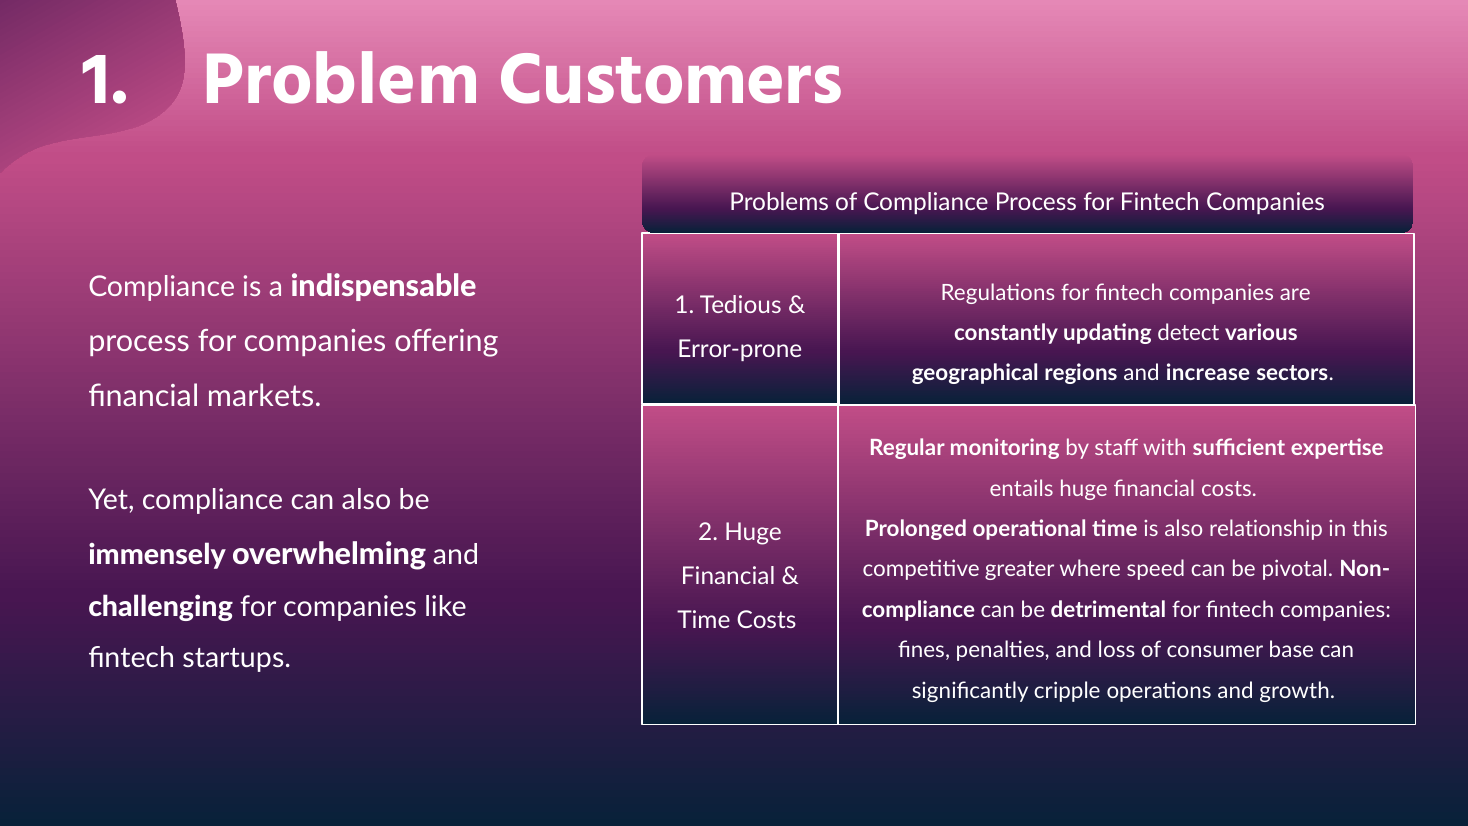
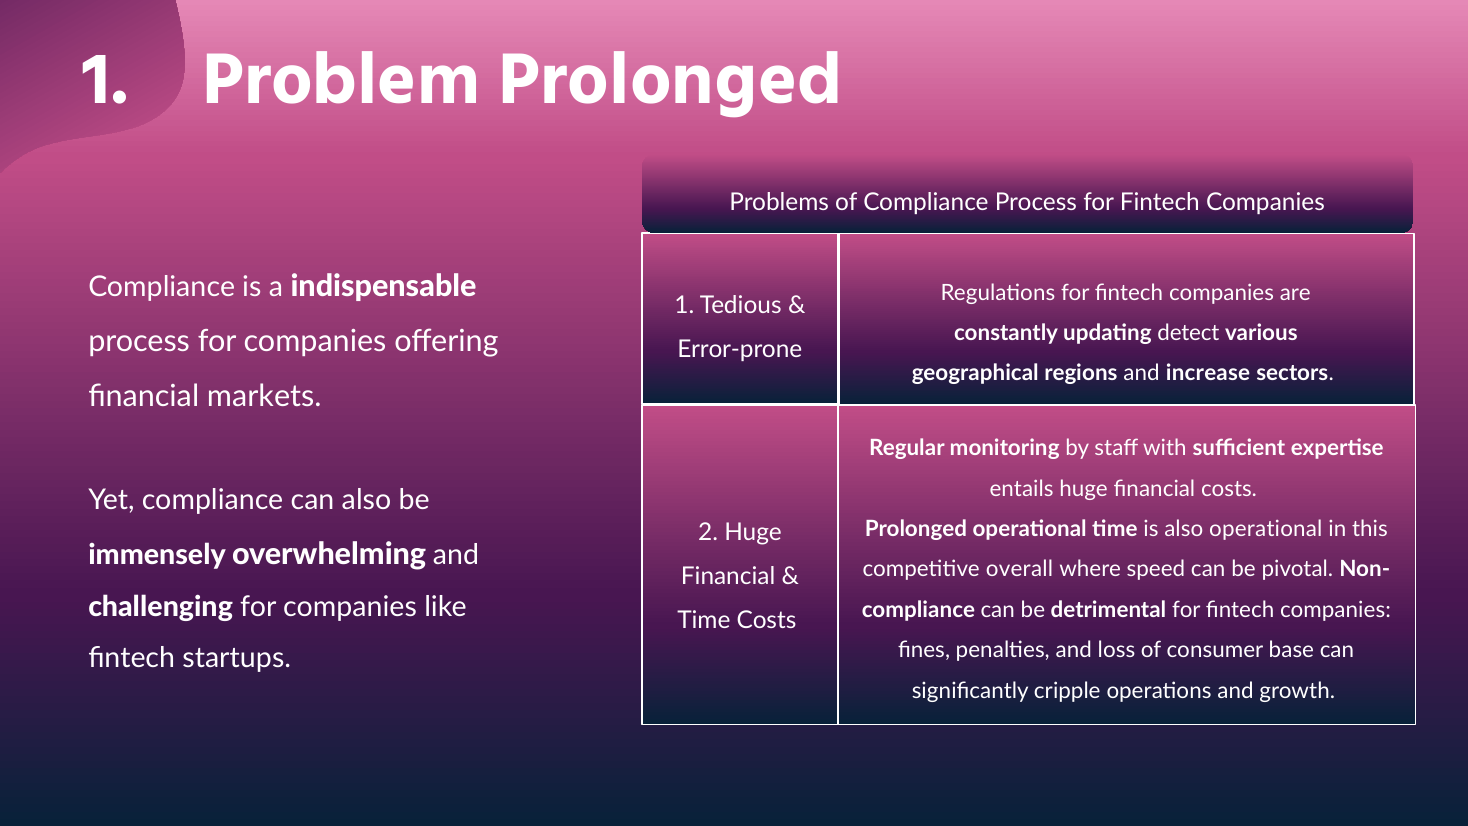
Problem Customers: Customers -> Prolonged
also relationship: relationship -> operational
greater: greater -> overall
